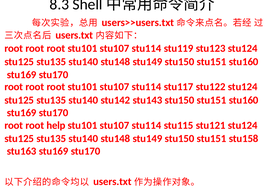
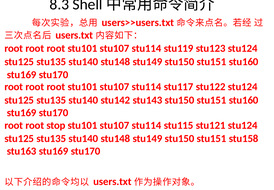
help: help -> stop
